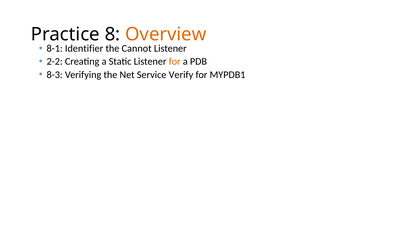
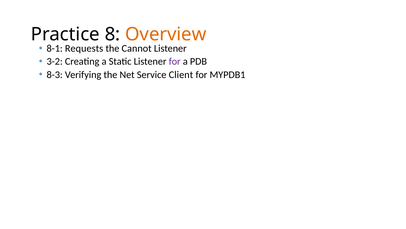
Identifier: Identifier -> Requests
2-2: 2-2 -> 3-2
for at (175, 61) colour: orange -> purple
Verify: Verify -> Client
